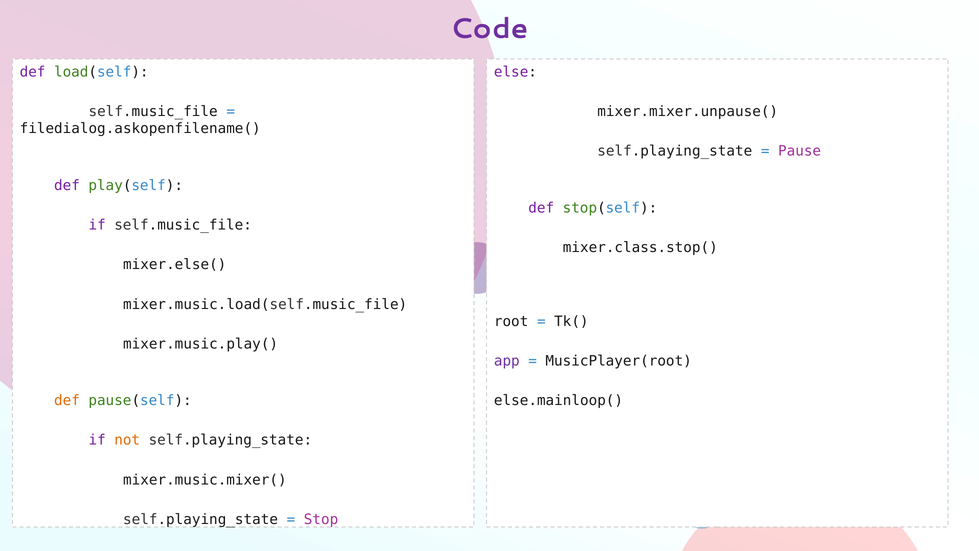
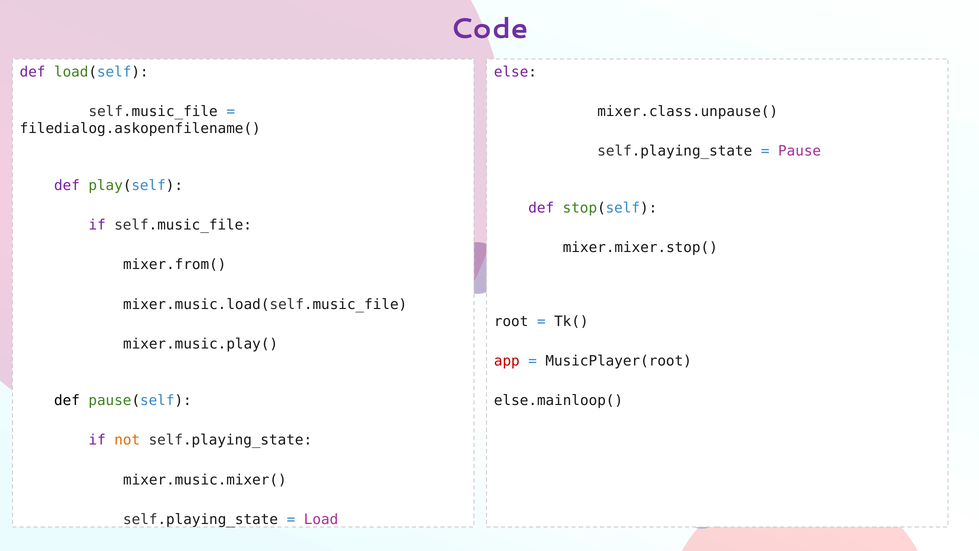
mixer.mixer.unpause(: mixer.mixer.unpause( -> mixer.class.unpause(
mixer.class.stop(: mixer.class.stop( -> mixer.mixer.stop(
mixer.else(: mixer.else( -> mixer.from(
app colour: purple -> red
def at (67, 400) colour: orange -> black
Stop: Stop -> Load
